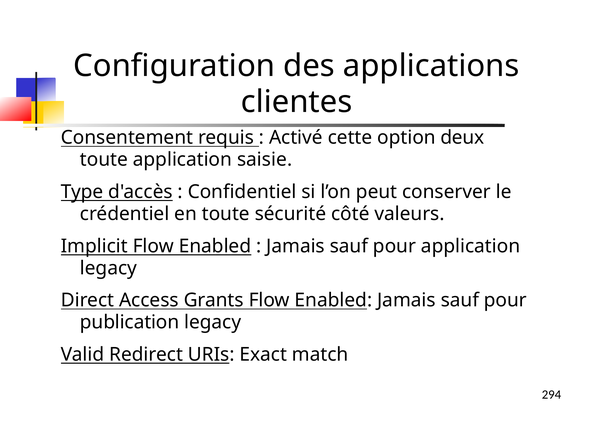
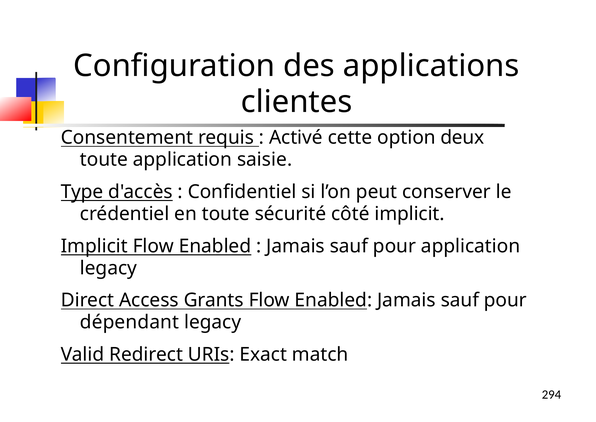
côté valeurs: valeurs -> implicit
publication: publication -> dépendant
